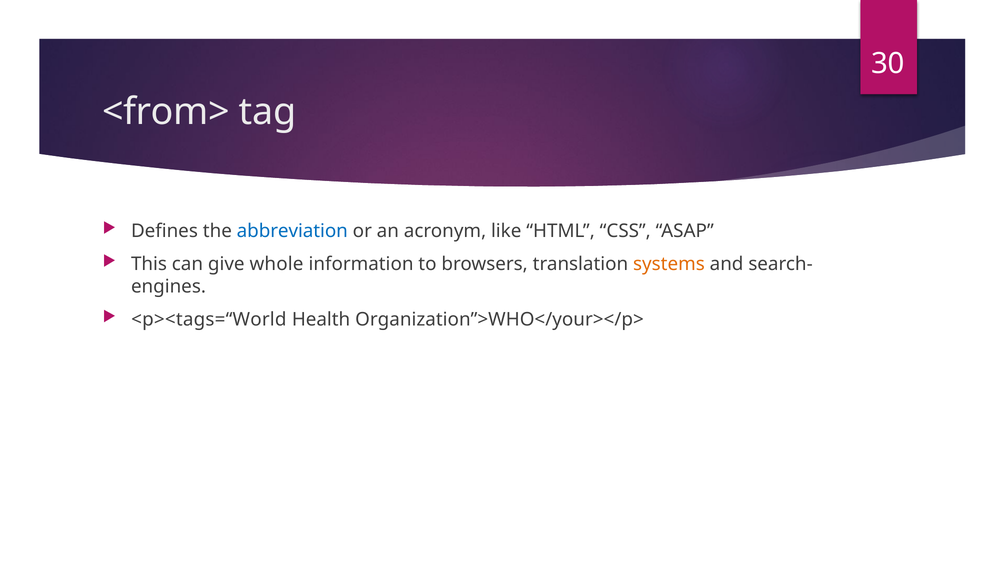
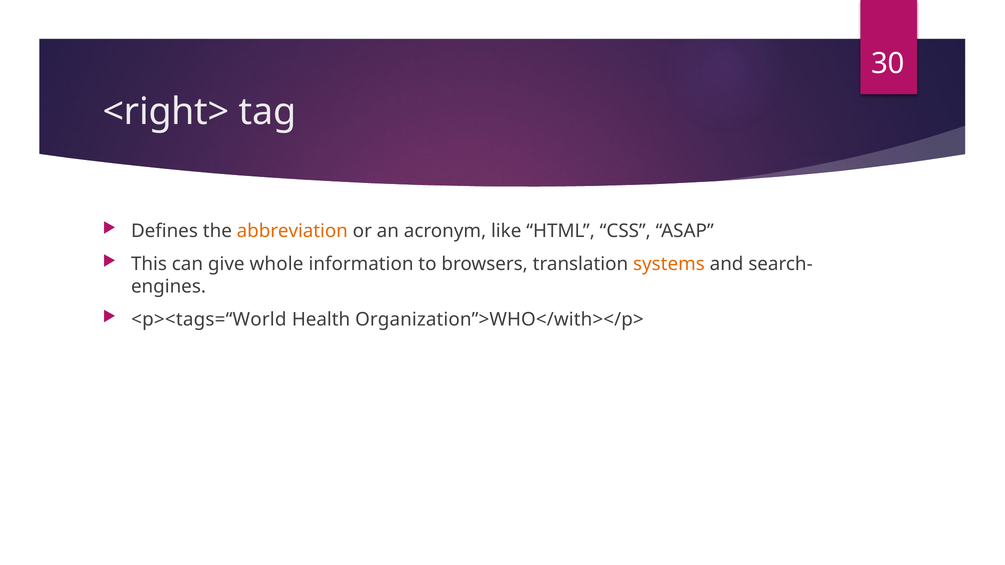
<from>: <from> -> <right>
abbreviation colour: blue -> orange
Organization”>WHO</your></p>: Organization”>WHO</your></p> -> Organization”>WHO</with></p>
